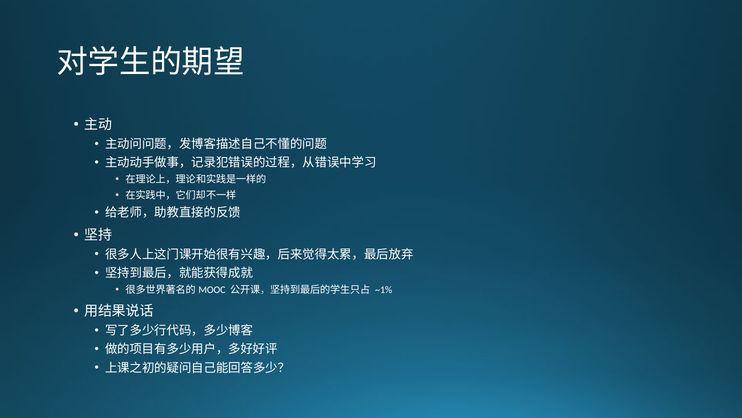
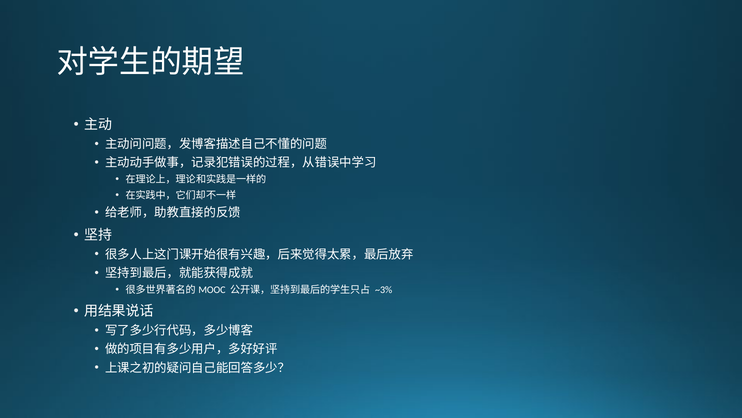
~1%: ~1% -> ~3%
